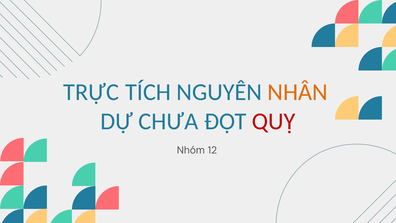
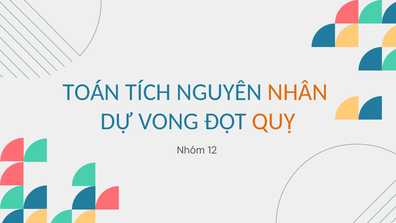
TRỰC: TRỰC -> TOÁN
CHƯA: CHƯA -> VONG
QUỴ colour: red -> orange
